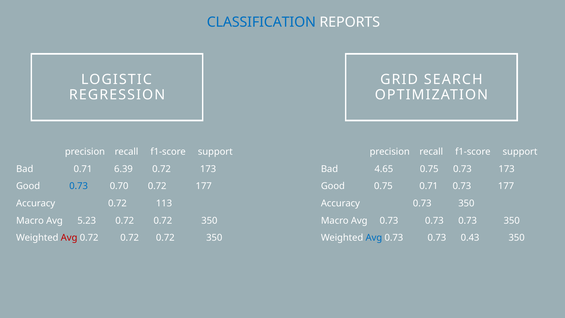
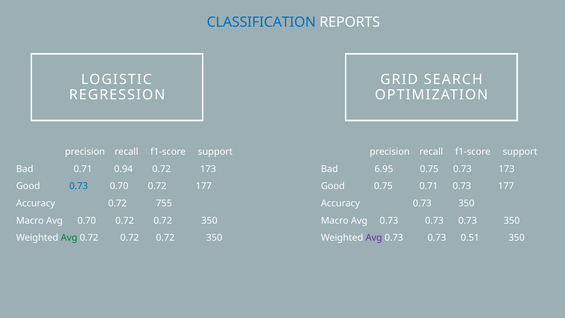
6.39: 6.39 -> 0.94
4.65: 4.65 -> 6.95
113: 113 -> 755
Avg 5.23: 5.23 -> 0.70
Avg at (69, 238) colour: red -> green
Avg at (374, 238) colour: blue -> purple
0.43: 0.43 -> 0.51
